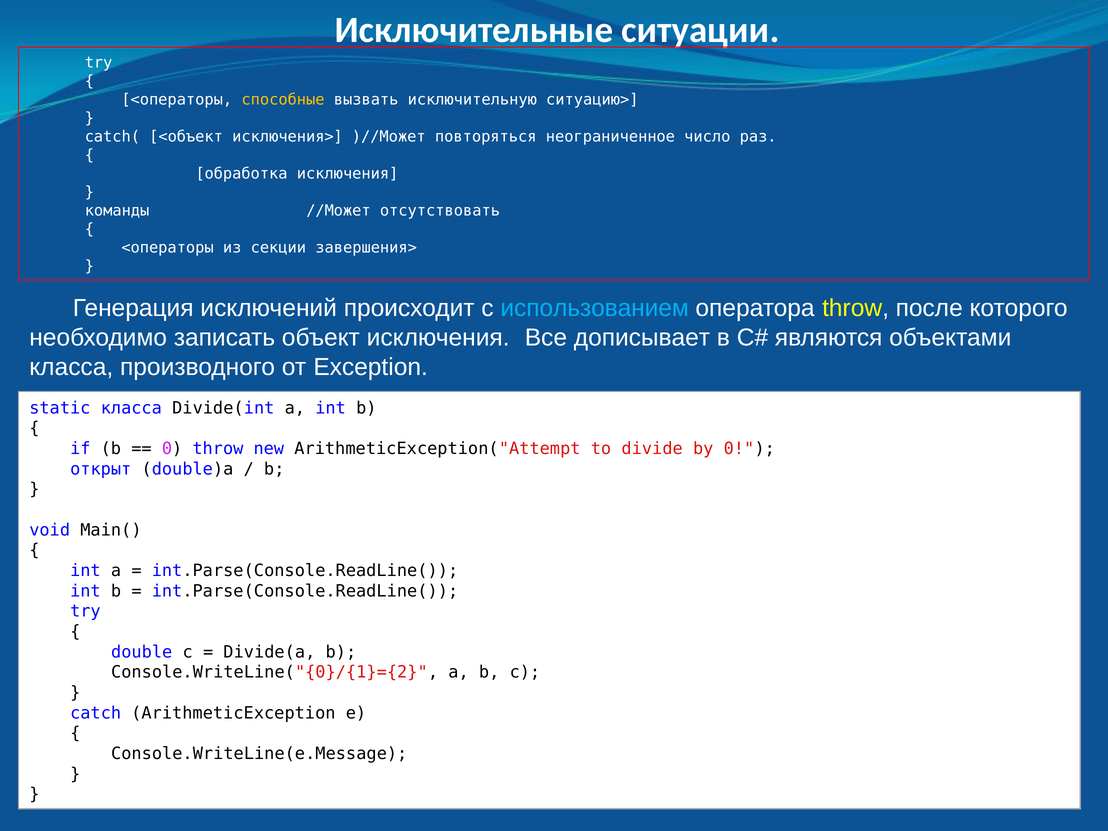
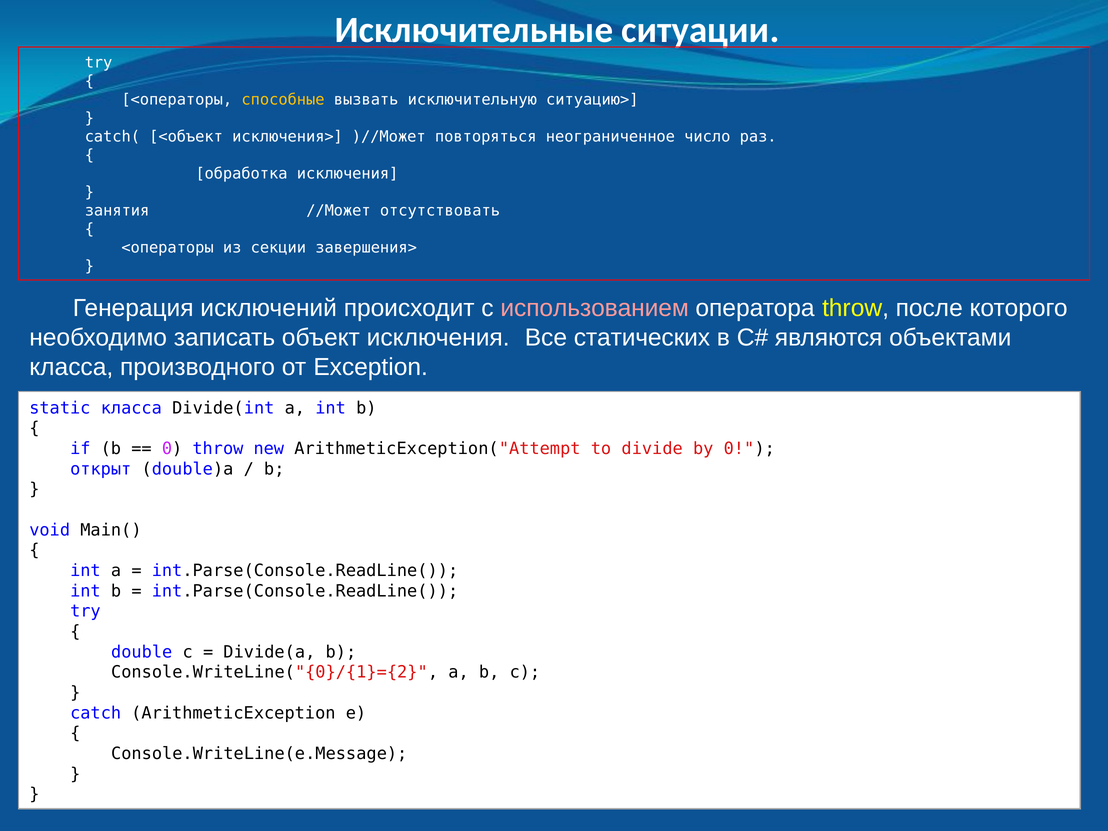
команды: команды -> занятия
использованием colour: light blue -> pink
дописывает: дописывает -> статических
